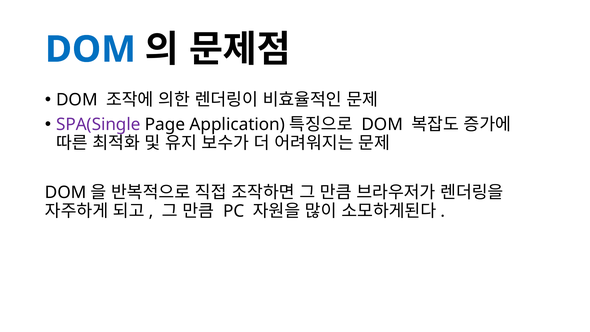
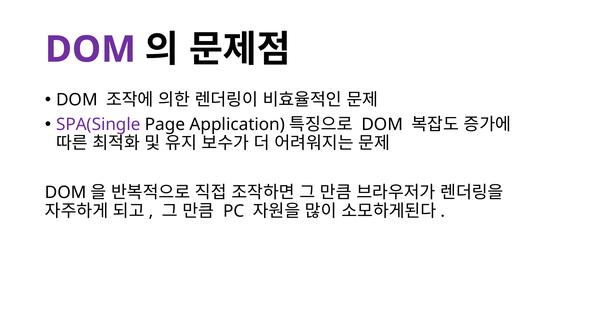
DOM at (90, 49) colour: blue -> purple
